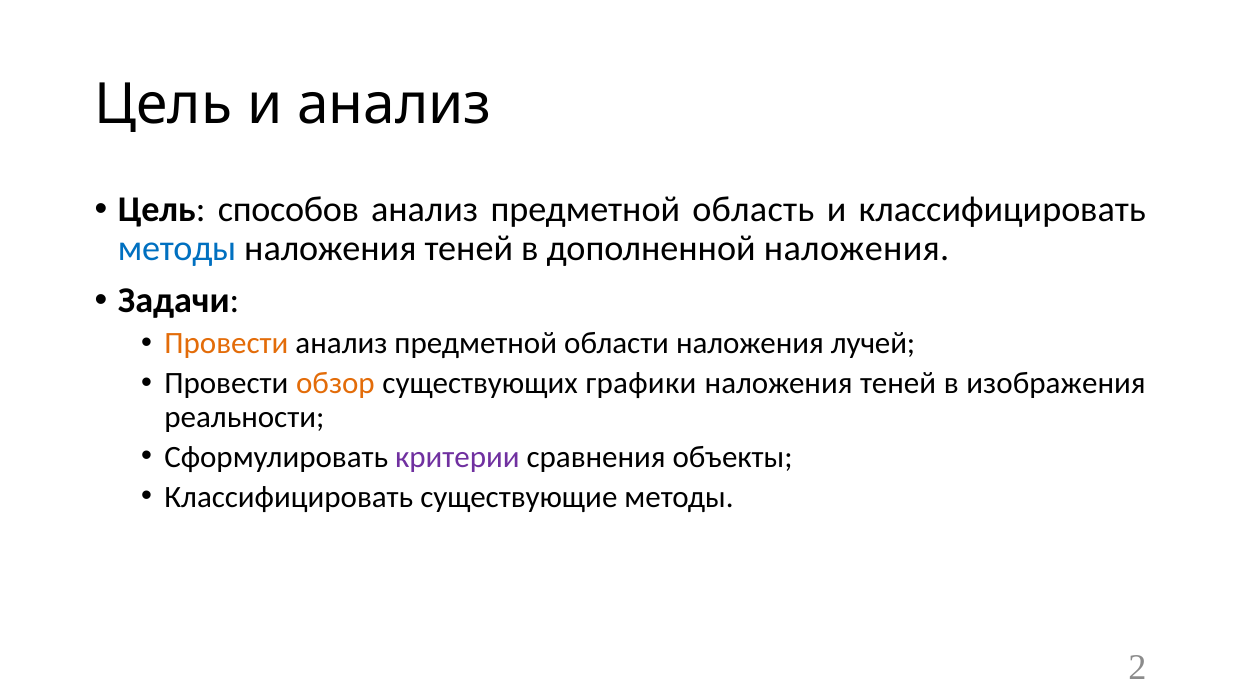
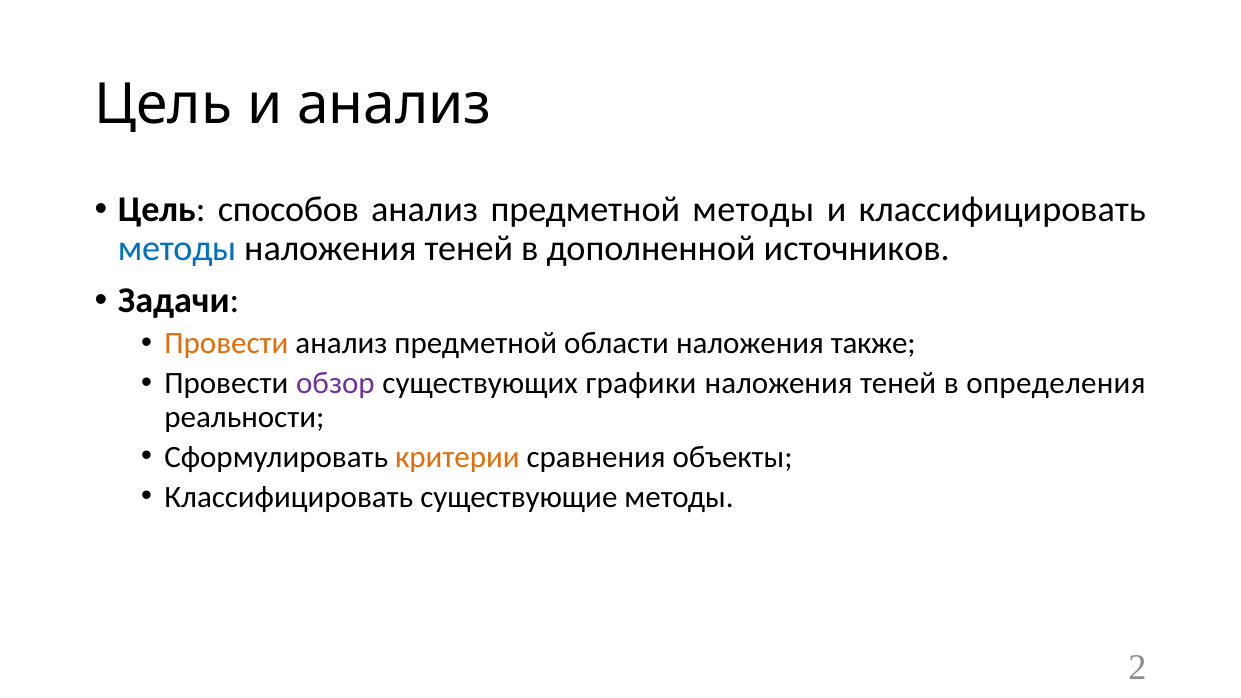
предметной область: область -> методы
дополненной наложения: наложения -> источников
лучей: лучей -> также
обзор colour: orange -> purple
изображения: изображения -> определения
критерии colour: purple -> orange
